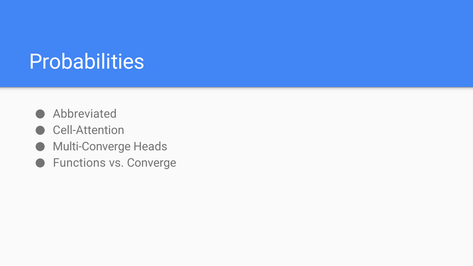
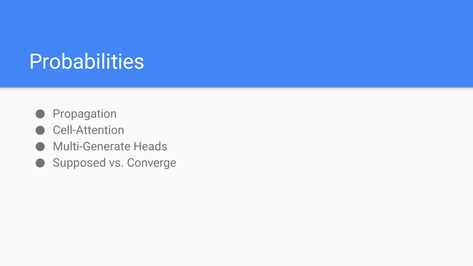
Abbreviated: Abbreviated -> Propagation
Multi-Converge: Multi-Converge -> Multi-Generate
Functions: Functions -> Supposed
